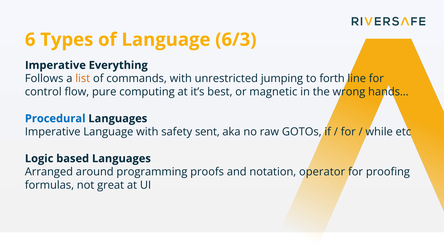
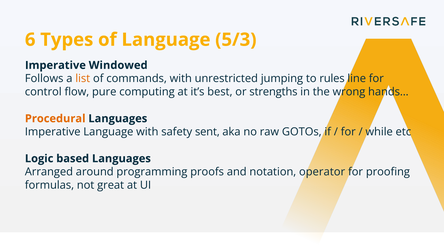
6/3: 6/3 -> 5/3
Everything: Everything -> Windowed
forth: forth -> rules
magnetic: magnetic -> strengths
Procedural colour: blue -> orange
